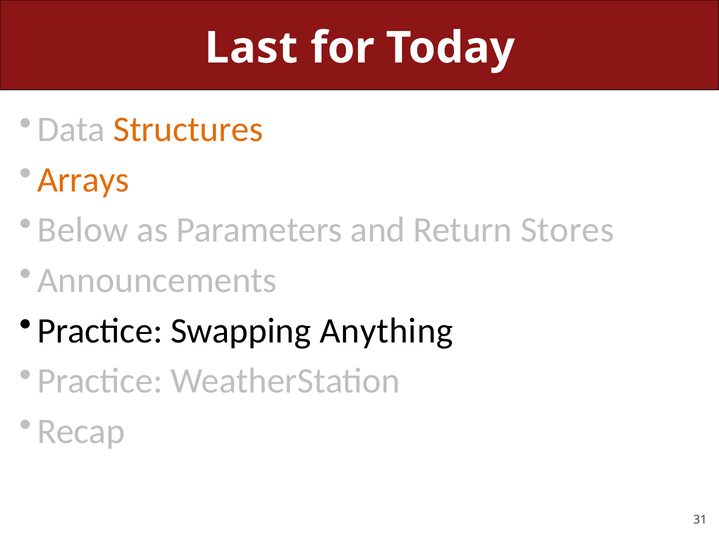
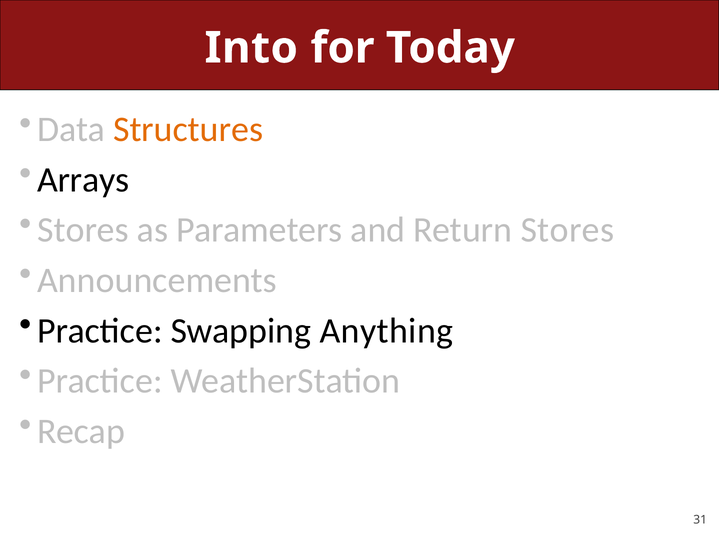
Last: Last -> Into
Arrays colour: orange -> black
Below at (83, 230): Below -> Stores
